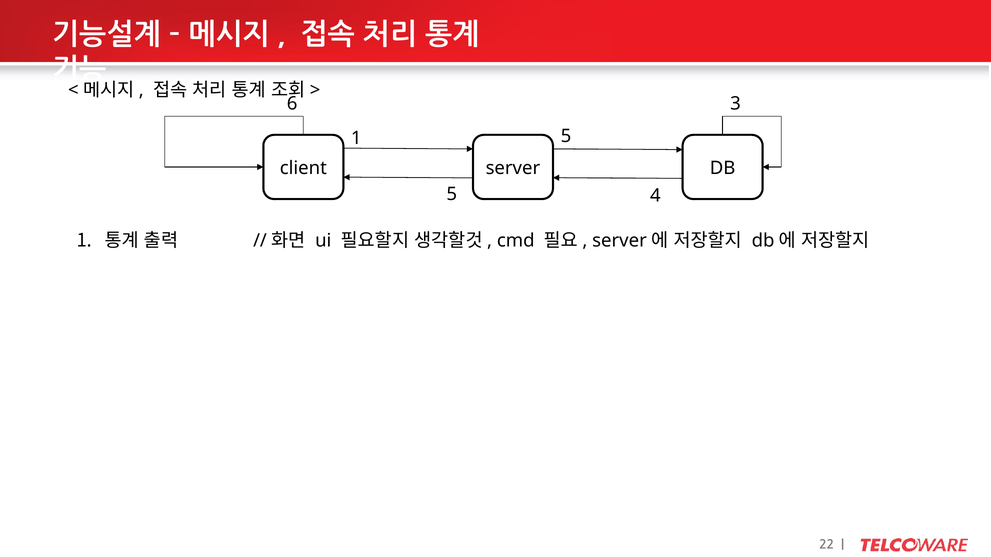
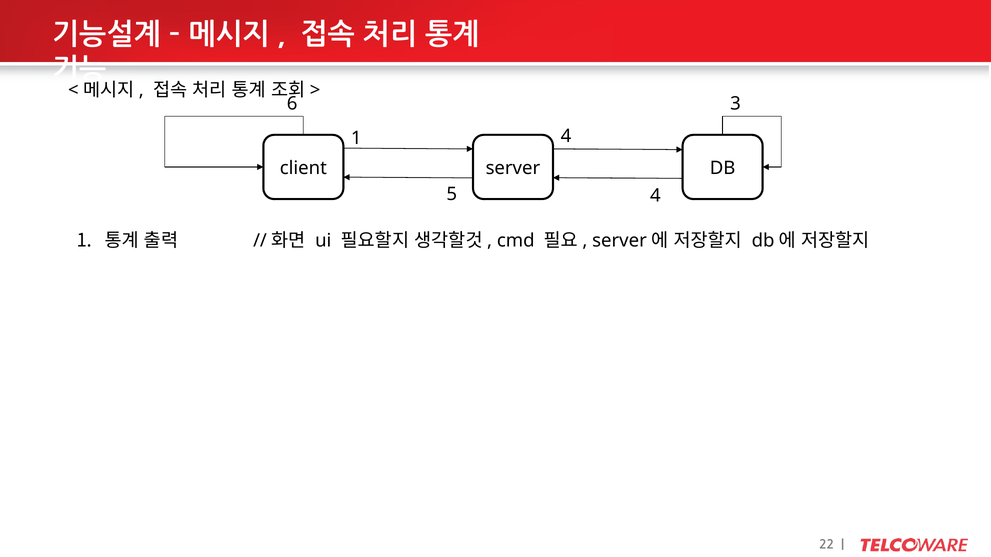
1 5: 5 -> 4
